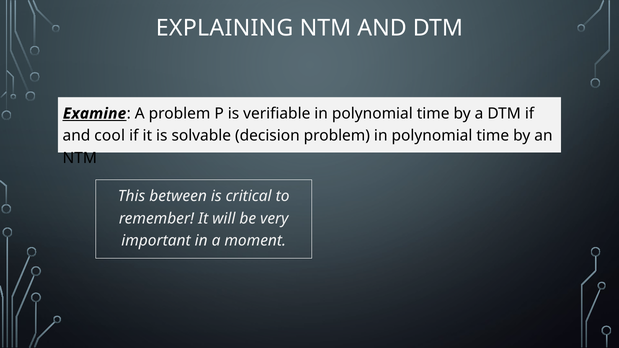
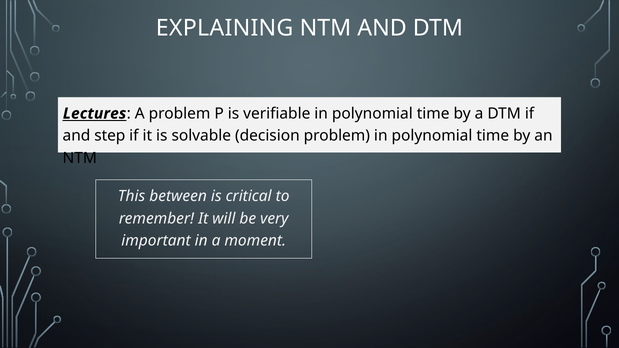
Examine: Examine -> Lectures
cool: cool -> step
